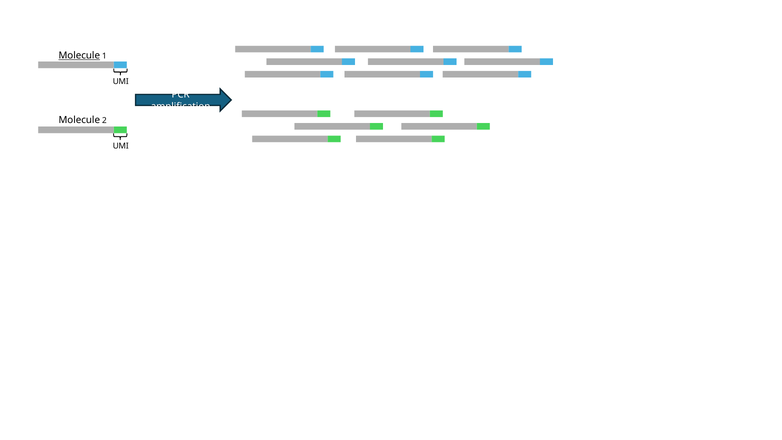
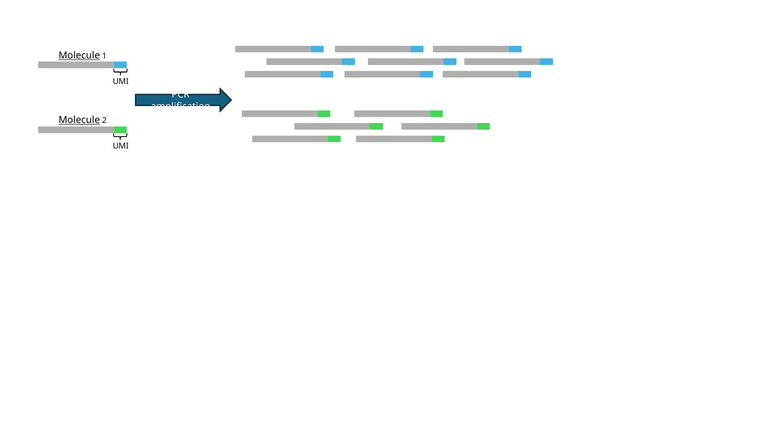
Molecule at (79, 120) underline: none -> present
